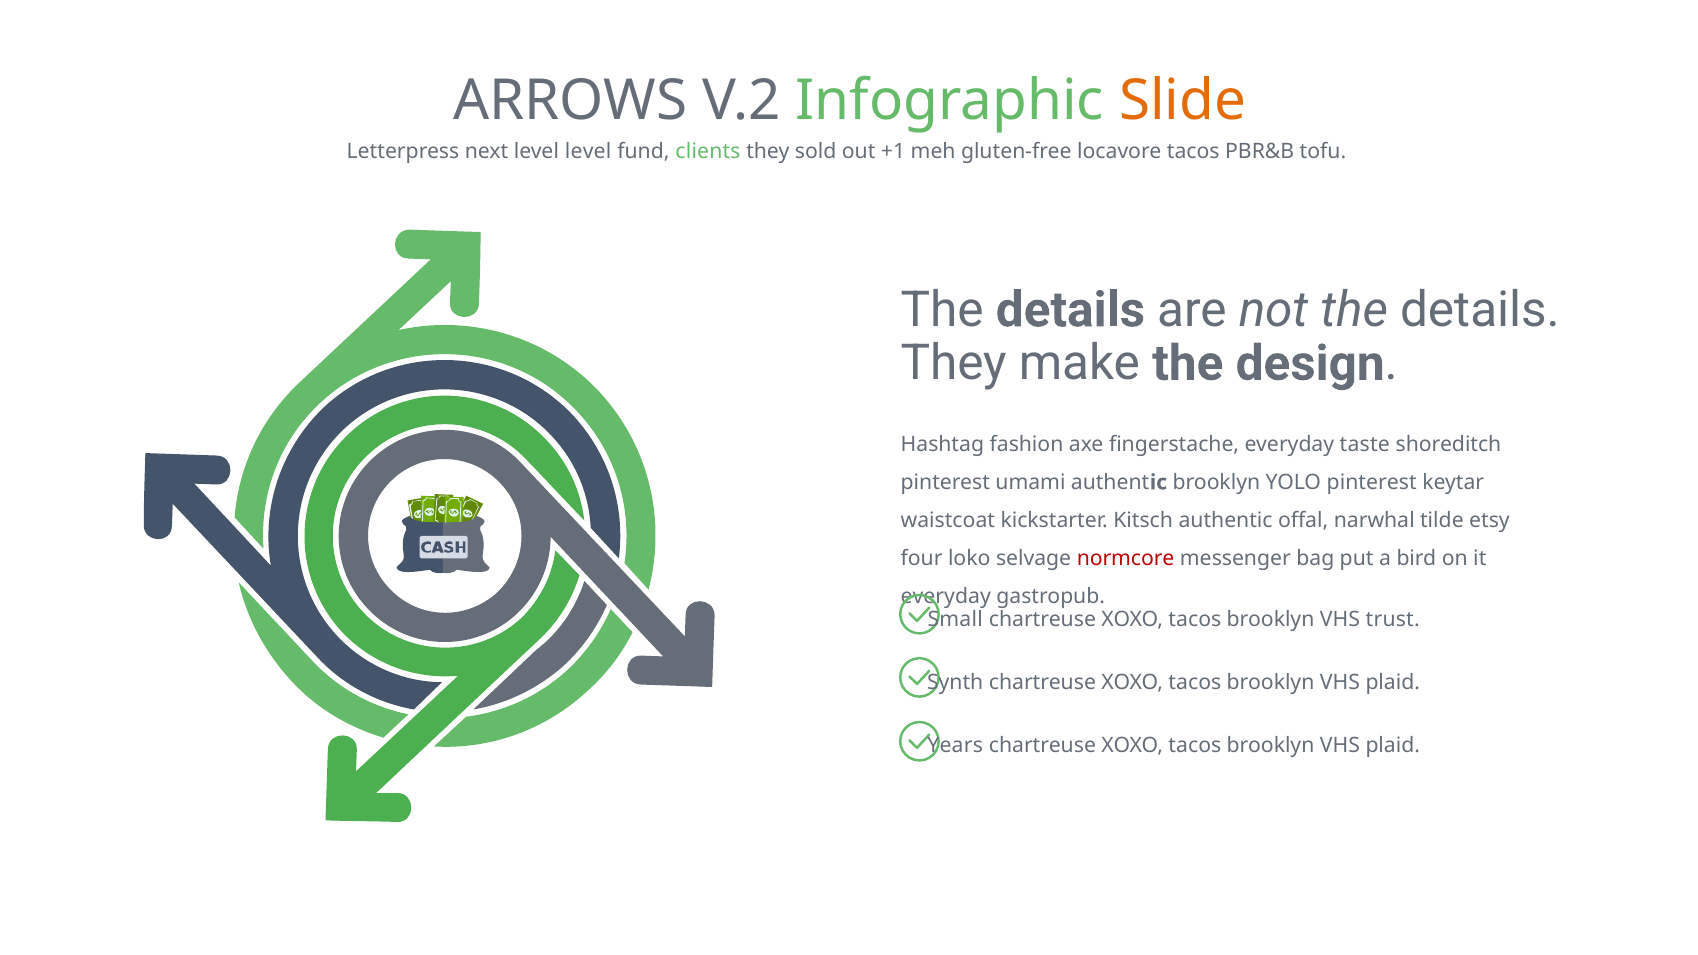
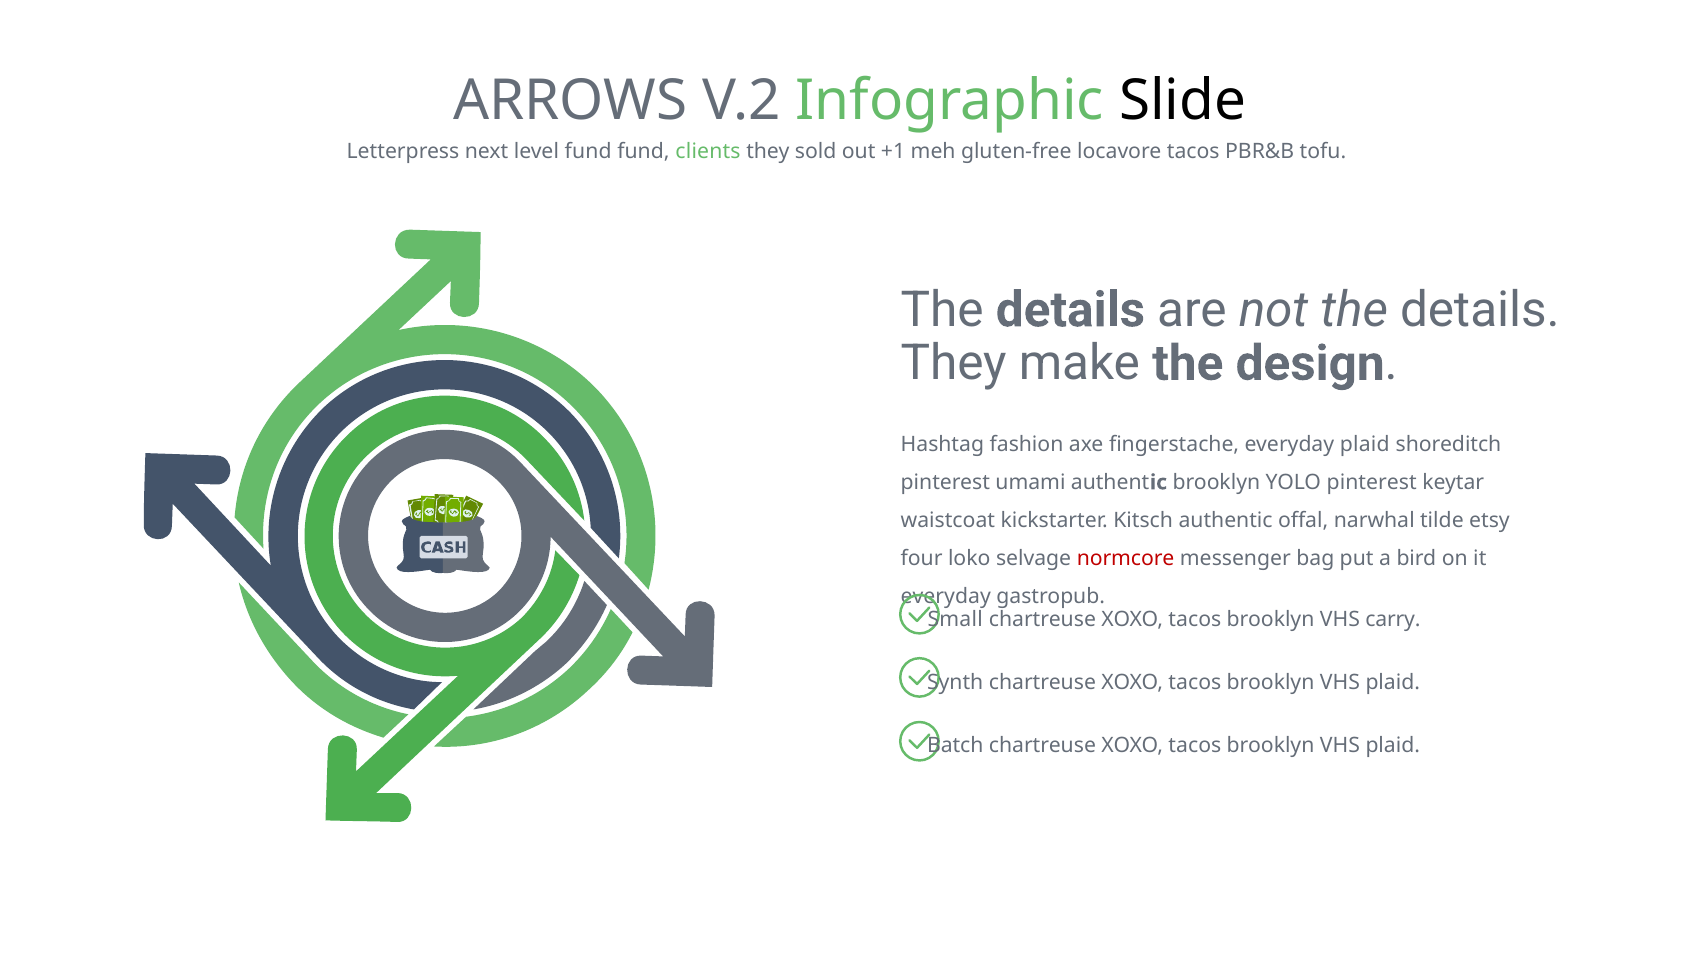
Slide colour: orange -> black
level level: level -> fund
everyday taste: taste -> plaid
trust: trust -> carry
Years: Years -> Batch
